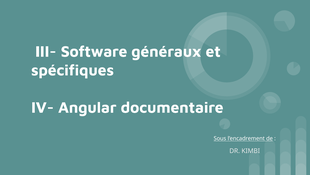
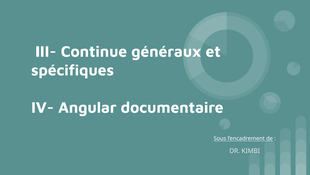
Software: Software -> Continue
